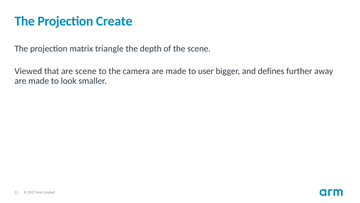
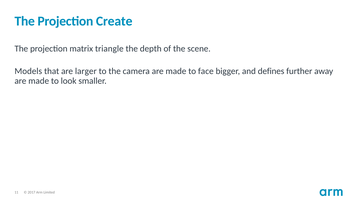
Viewed: Viewed -> Models
are scene: scene -> larger
user: user -> face
